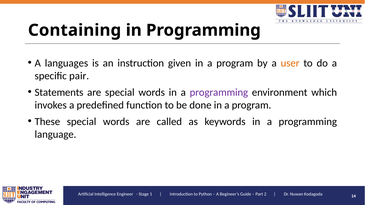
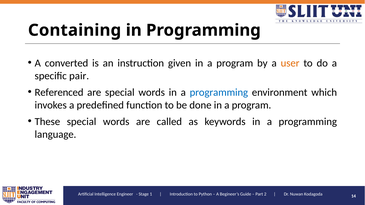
languages: languages -> converted
Statements: Statements -> Referenced
programming at (219, 92) colour: purple -> blue
